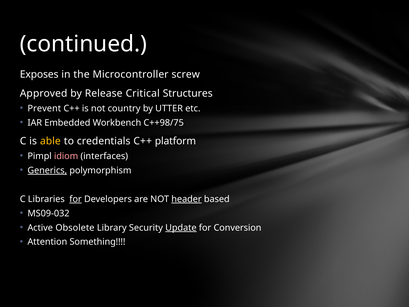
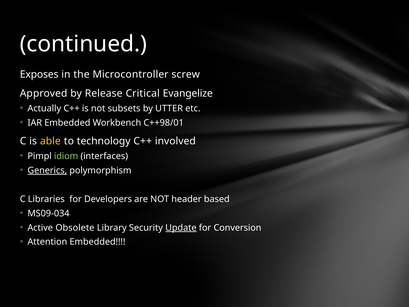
Structures: Structures -> Evangelize
Prevent: Prevent -> Actually
country: country -> subsets
C++98/75: C++98/75 -> C++98/01
credentials: credentials -> technology
platform: platform -> involved
idiom colour: pink -> light green
for at (76, 199) underline: present -> none
header underline: present -> none
MS09-032: MS09-032 -> MS09-034
Attention Something: Something -> Embedded
